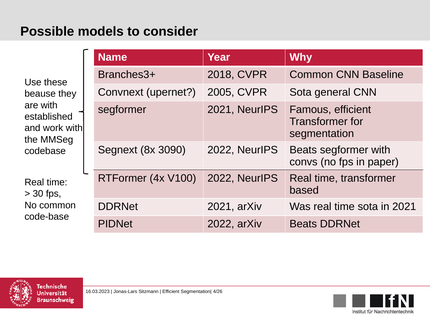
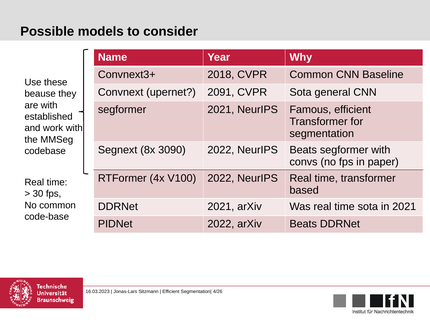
Branches3+: Branches3+ -> Convnext3+
2005: 2005 -> 2091
